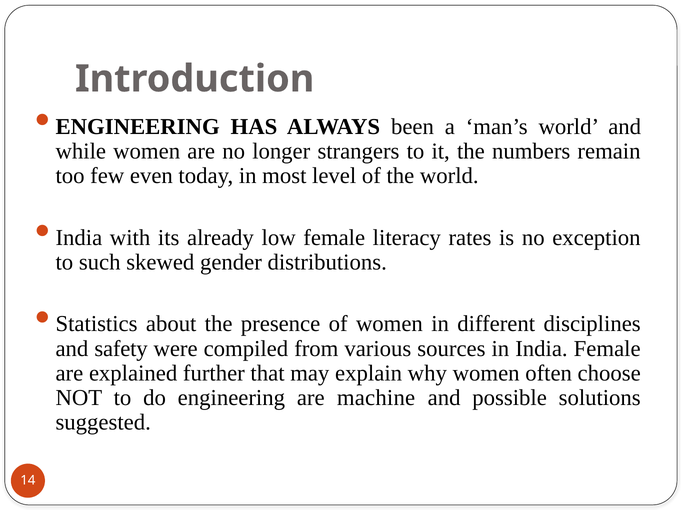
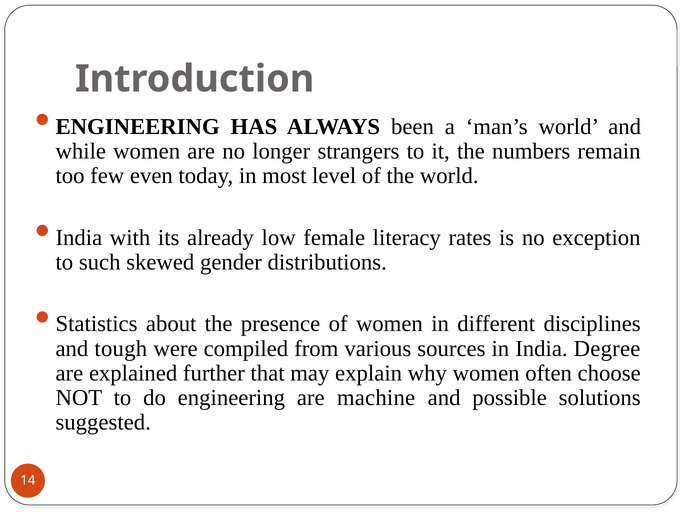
safety: safety -> tough
India Female: Female -> Degree
